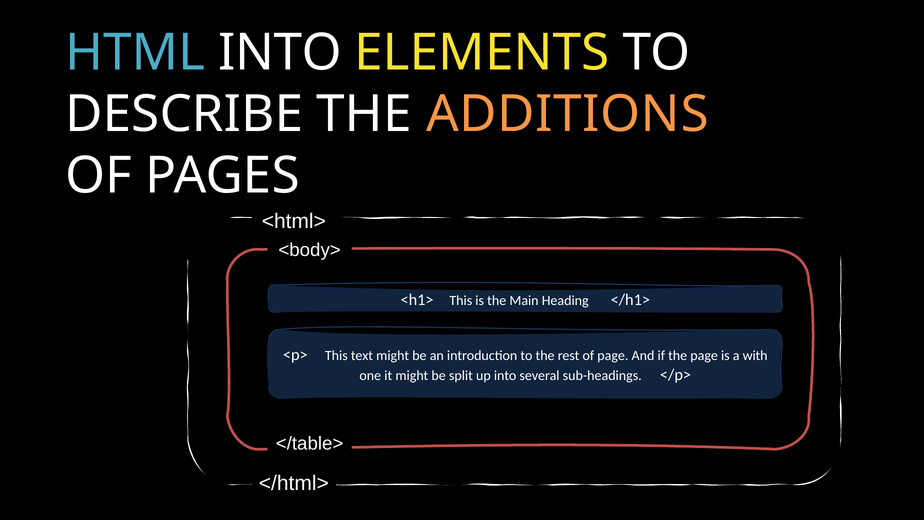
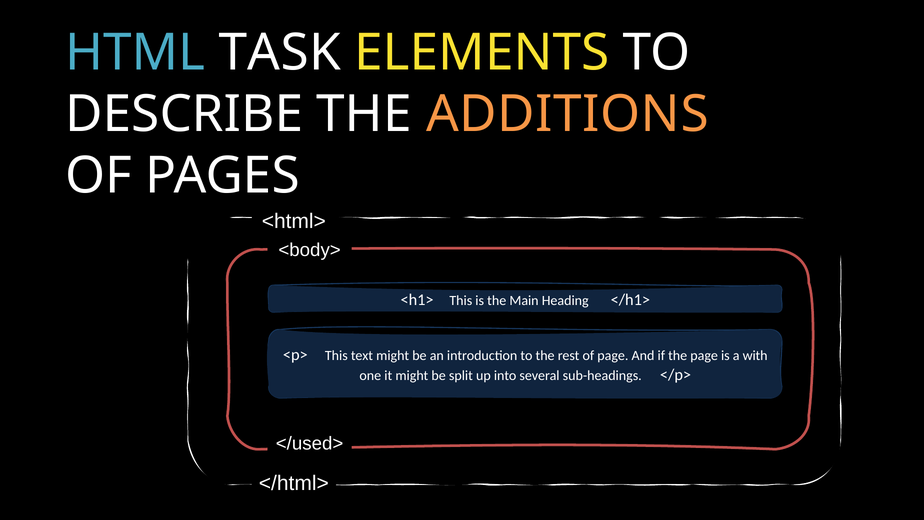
HTML INTO: INTO -> TASK
</table>: </table> -> </used>
